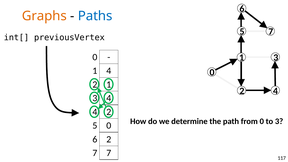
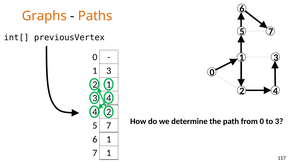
Paths colour: blue -> orange
4 at (109, 71): 4 -> 3
5 0: 0 -> 7
6 2: 2 -> 1
7 7: 7 -> 1
